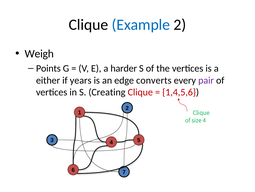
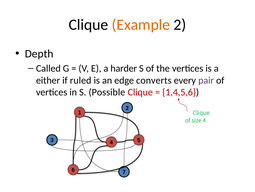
Example colour: blue -> orange
Weigh: Weigh -> Depth
Points: Points -> Called
years: years -> ruled
Creating: Creating -> Possible
